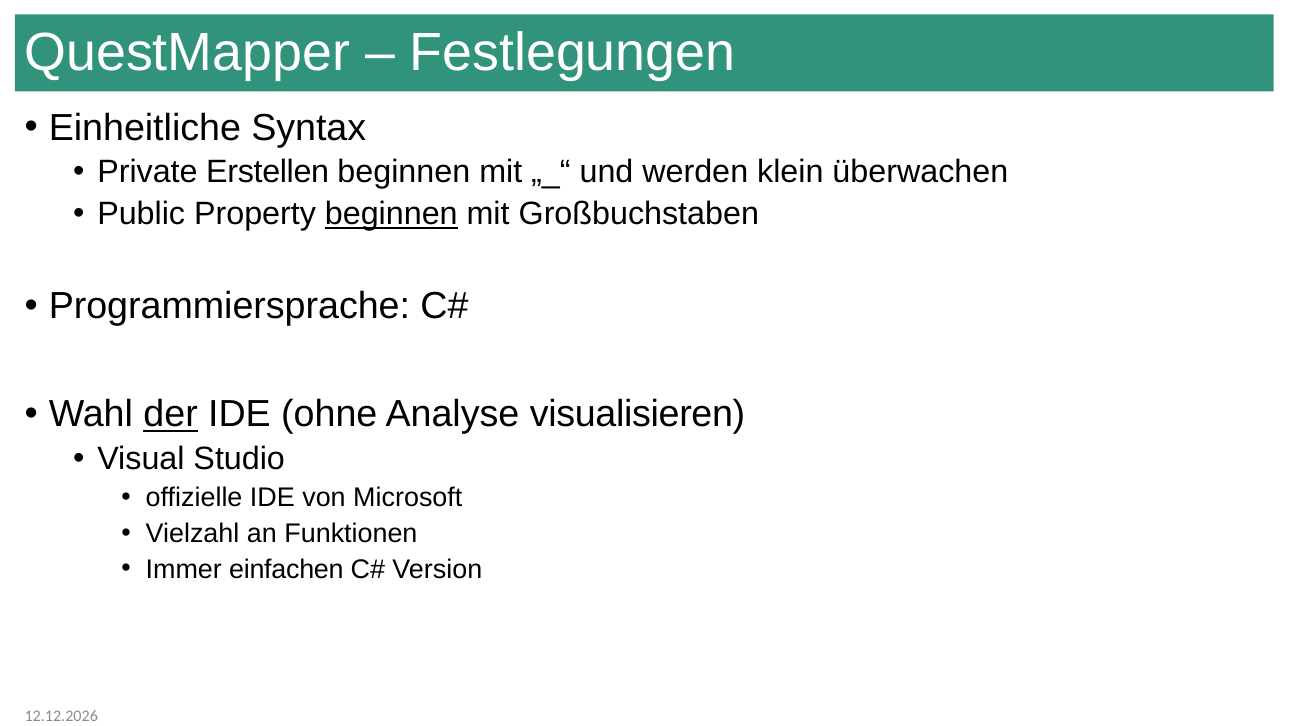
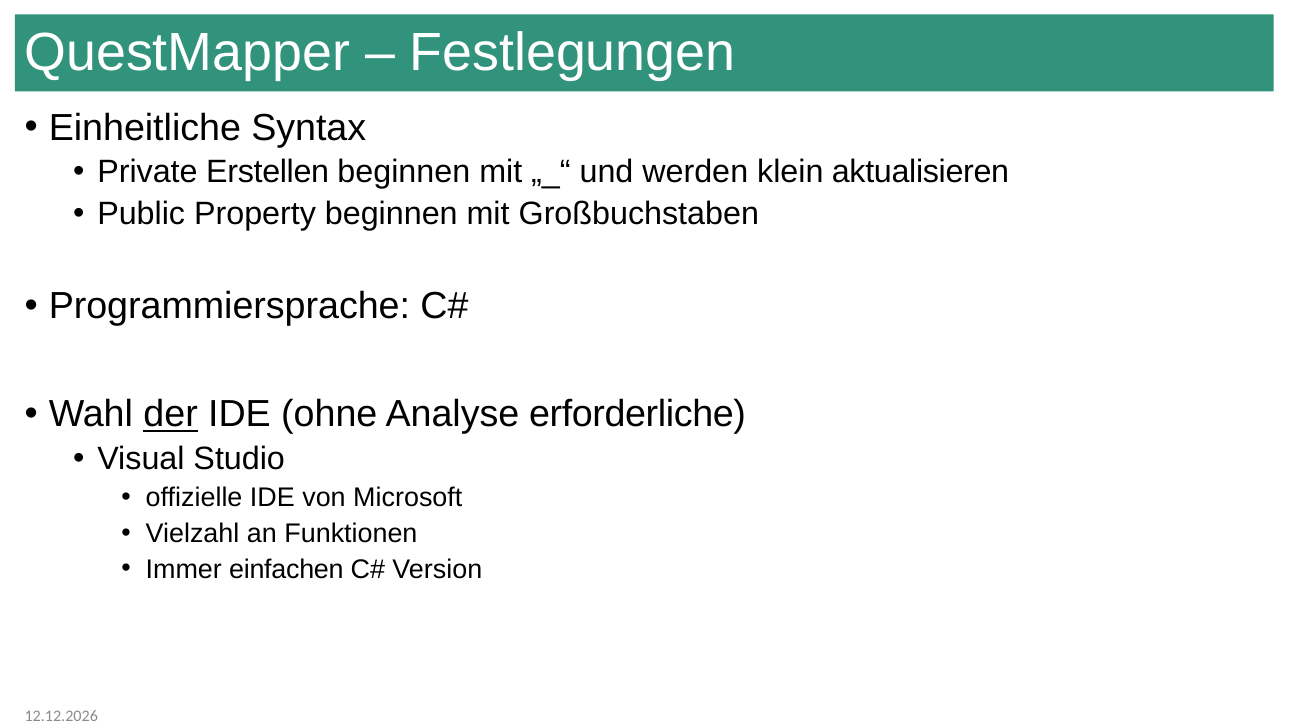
überwachen: überwachen -> aktualisieren
beginnen at (391, 214) underline: present -> none
visualisieren: visualisieren -> erforderliche
